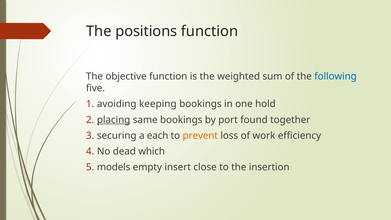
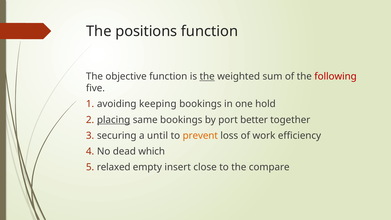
the at (207, 76) underline: none -> present
following colour: blue -> red
found: found -> better
each: each -> until
models: models -> relaxed
insertion: insertion -> compare
